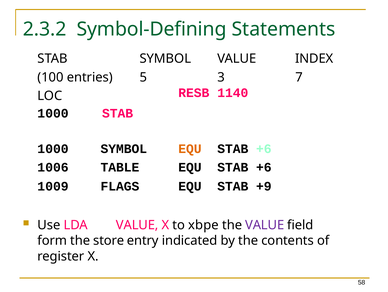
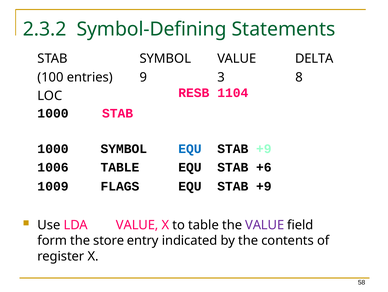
INDEX: INDEX -> DELTA
5: 5 -> 9
7: 7 -> 8
1140: 1140 -> 1104
EQU at (190, 149) colour: orange -> blue
+6 at (264, 149): +6 -> +9
to xbpe: xbpe -> table
